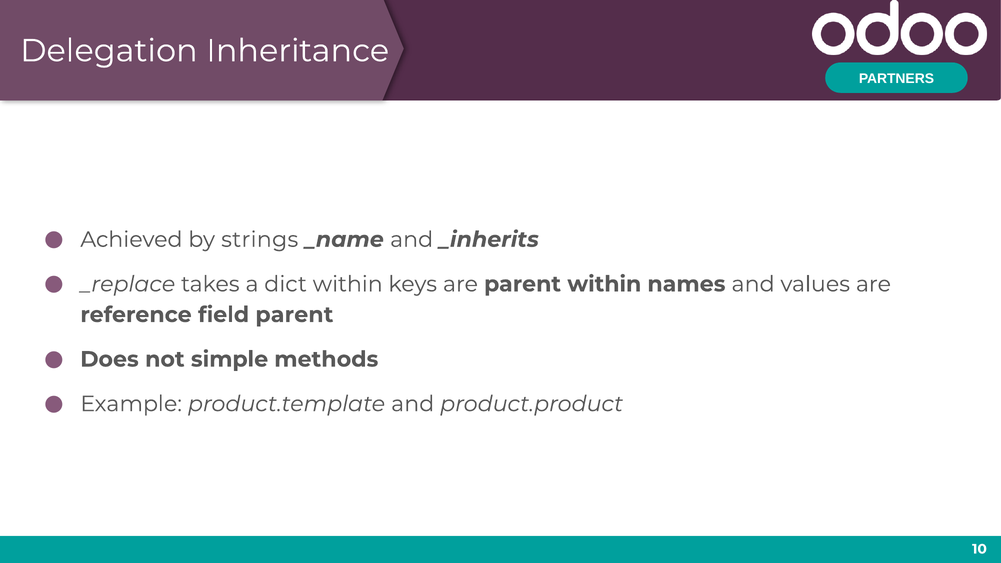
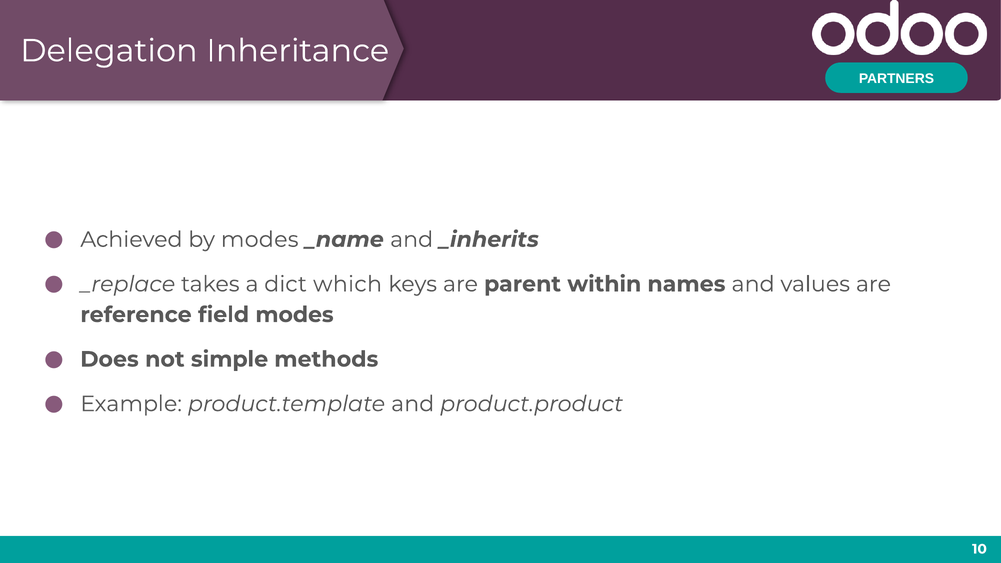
by strings: strings -> modes
dict within: within -> which
field parent: parent -> modes
